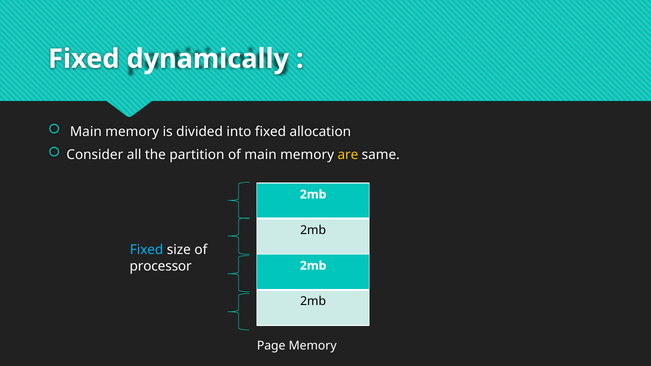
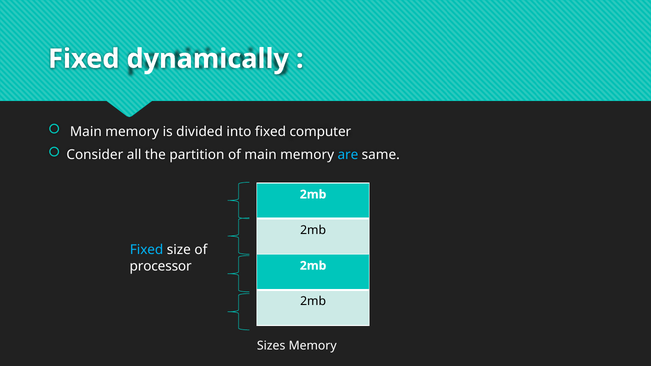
allocation: allocation -> computer
are colour: yellow -> light blue
Page: Page -> Sizes
